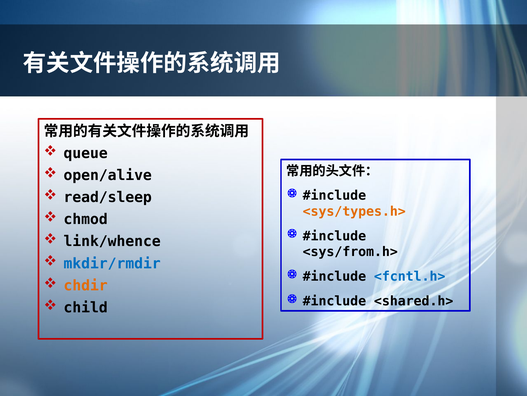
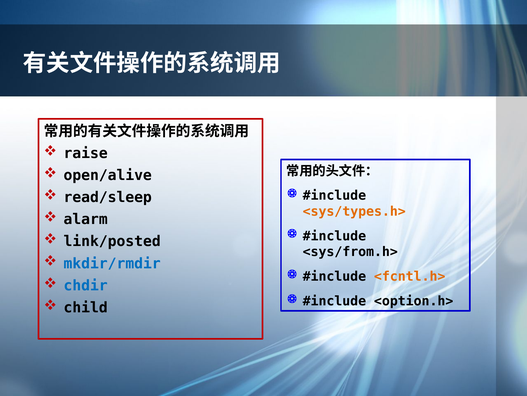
queue: queue -> raise
chmod: chmod -> alarm
link/whence: link/whence -> link/posted
<fcntl.h> colour: blue -> orange
chdir colour: orange -> blue
<shared.h>: <shared.h> -> <option.h>
